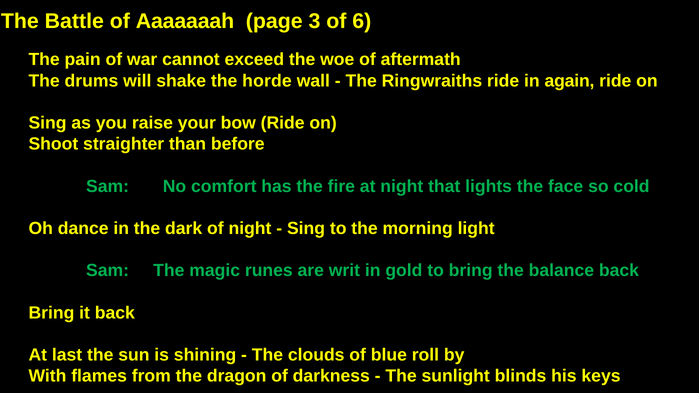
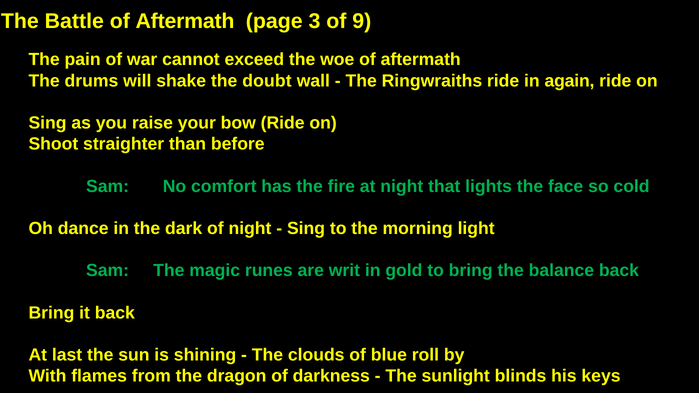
Battle of Aaaaaaah: Aaaaaaah -> Aftermath
6: 6 -> 9
horde: horde -> doubt
